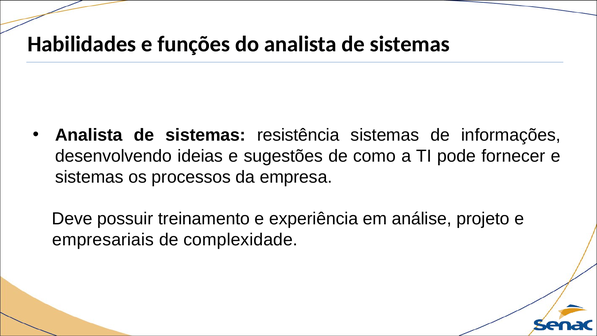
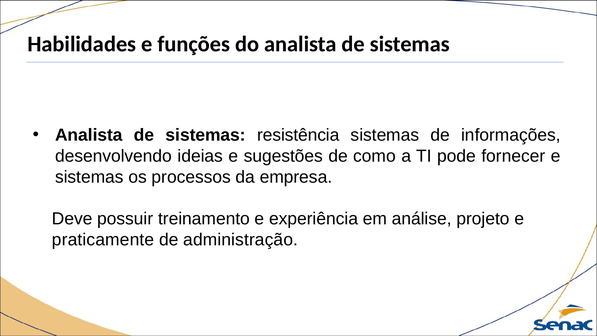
empresariais: empresariais -> praticamente
complexidade: complexidade -> administração
